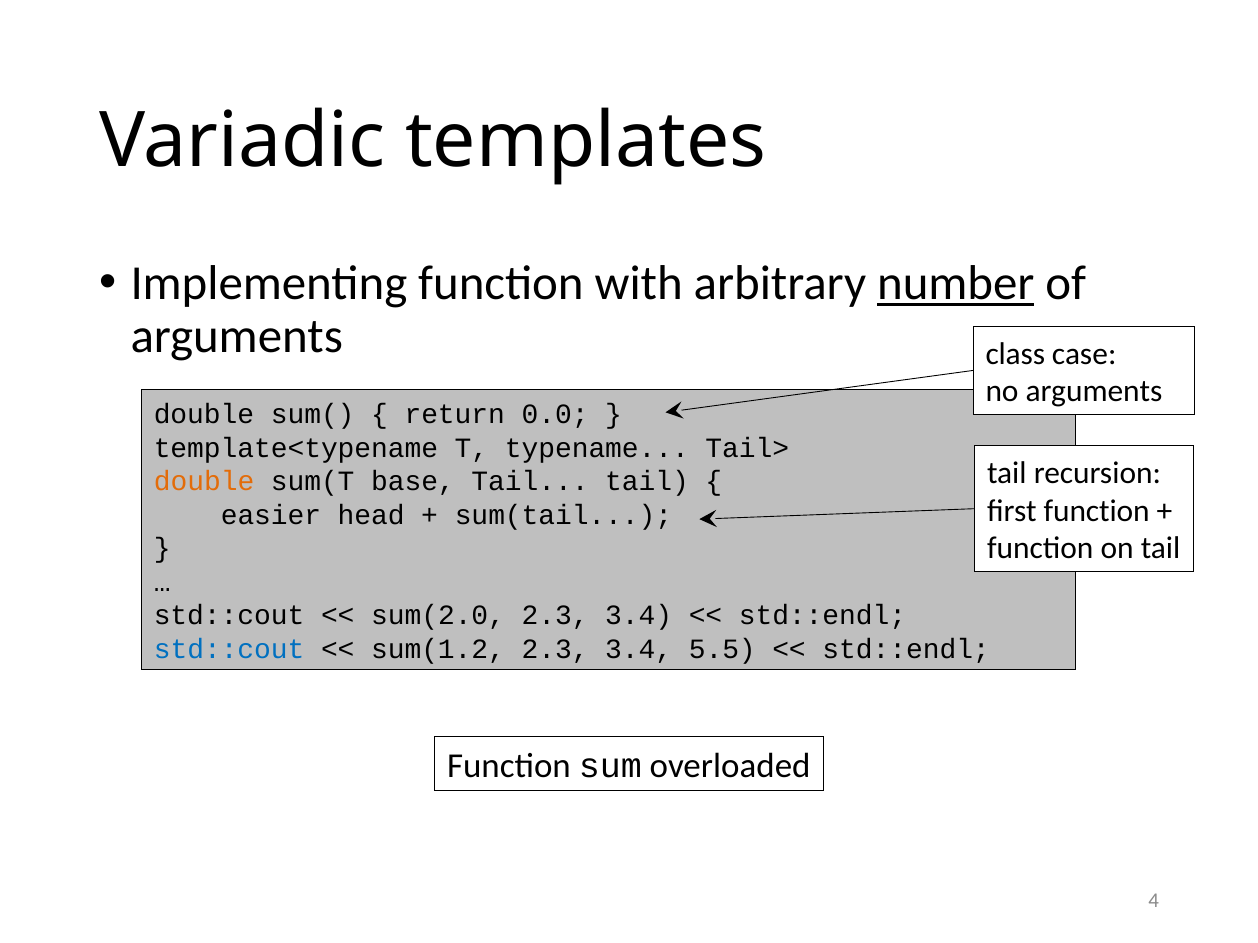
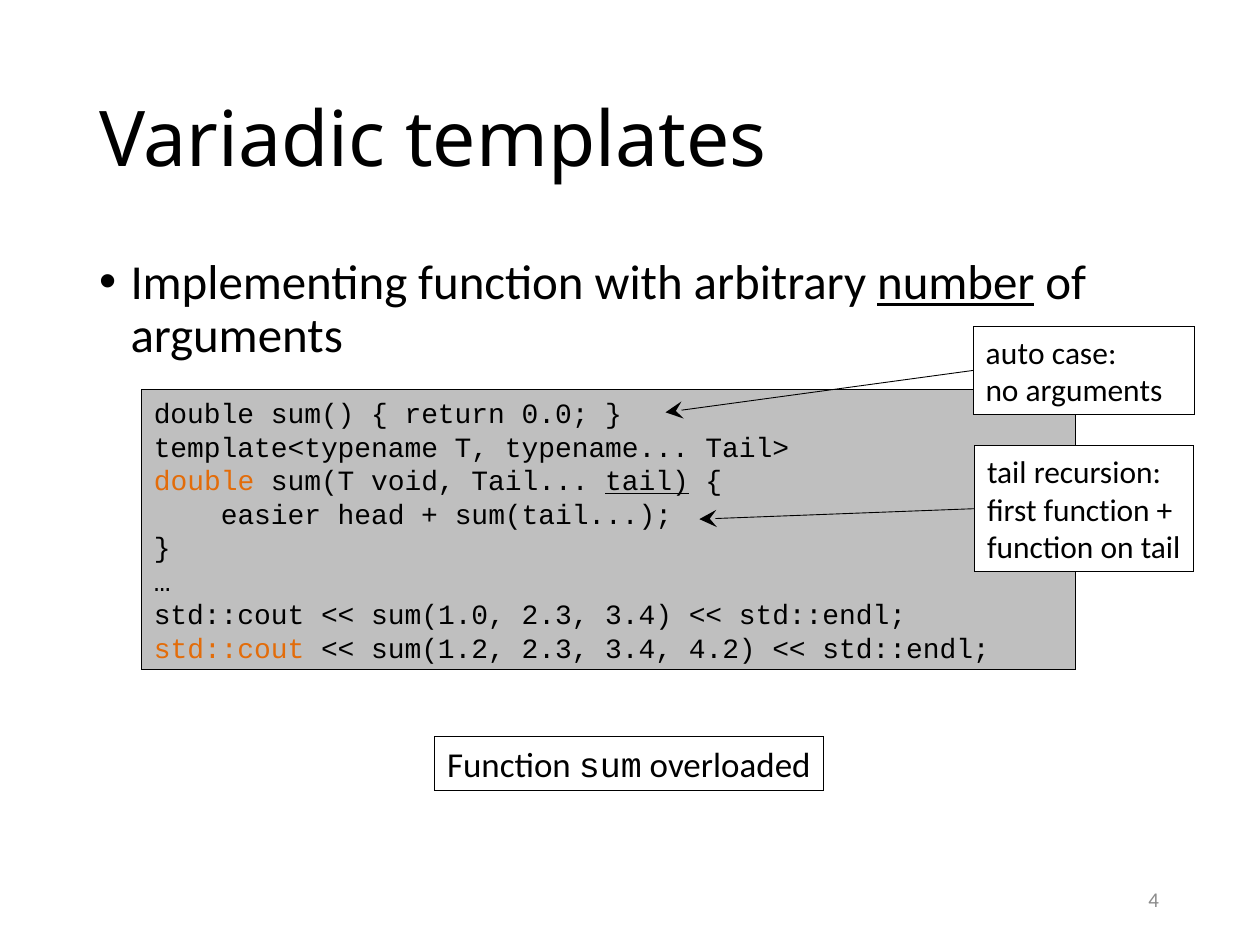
class: class -> auto
base: base -> void
tail at (647, 482) underline: none -> present
sum(2.0: sum(2.0 -> sum(1.0
std::cout at (229, 649) colour: blue -> orange
5.5: 5.5 -> 4.2
